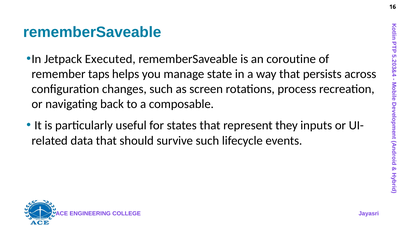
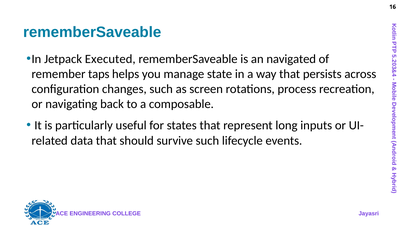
coroutine: coroutine -> navigated
they: they -> long
